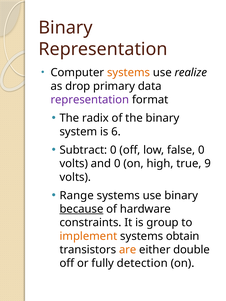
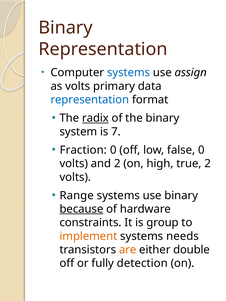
systems at (129, 73) colour: orange -> blue
realize: realize -> assign
as drop: drop -> volts
representation at (90, 100) colour: purple -> blue
radix underline: none -> present
6: 6 -> 7
Subtract: Subtract -> Fraction
and 0: 0 -> 2
true 9: 9 -> 2
obtain: obtain -> needs
